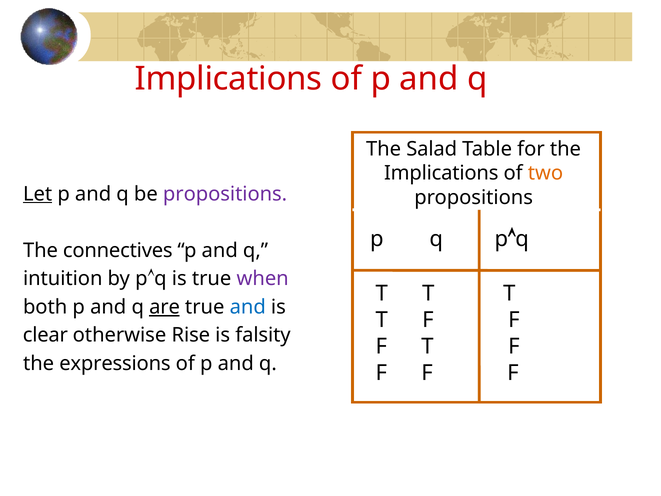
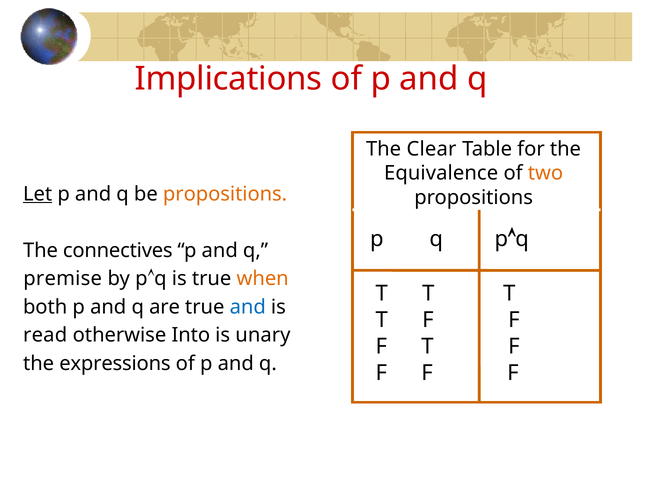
Salad: Salad -> Clear
Implications at (441, 173): Implications -> Equivalence
propositions at (225, 194) colour: purple -> orange
intuition: intuition -> premise
when colour: purple -> orange
are underline: present -> none
clear: clear -> read
Rise: Rise -> Into
falsity: falsity -> unary
